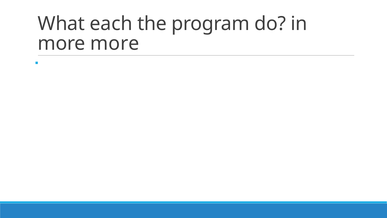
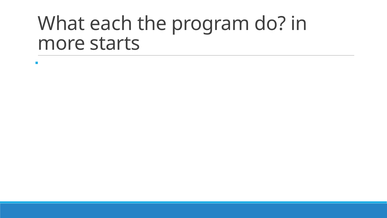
more more: more -> starts
